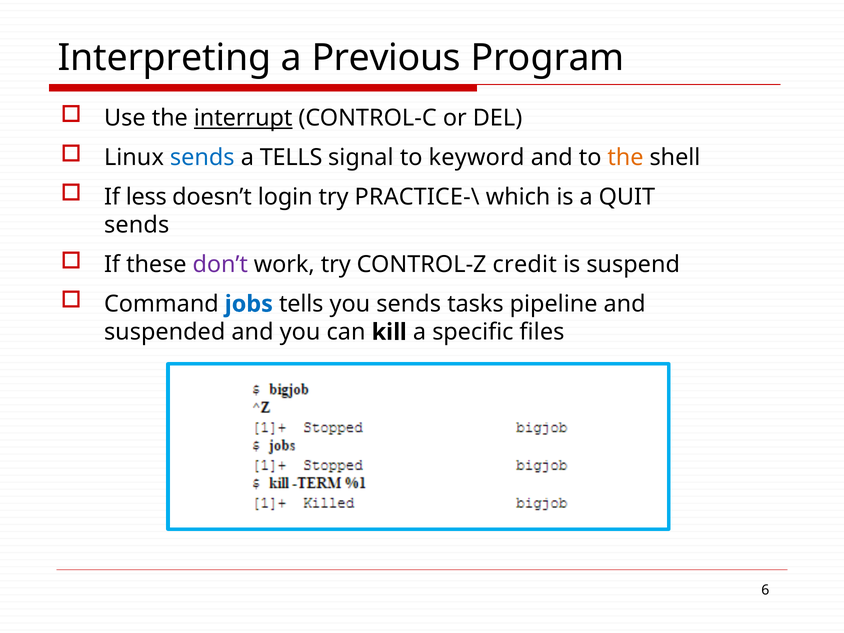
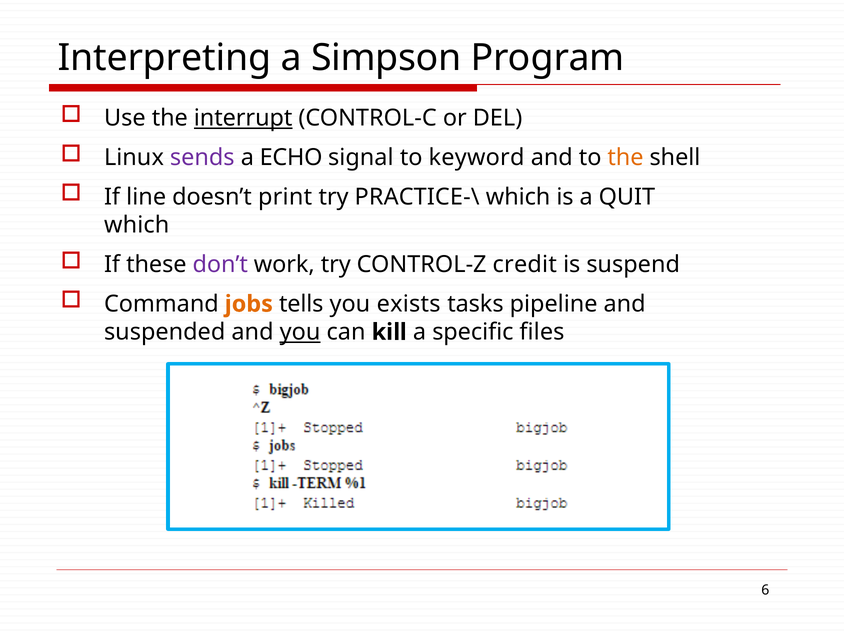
Previous: Previous -> Simpson
sends at (202, 158) colour: blue -> purple
a TELLS: TELLS -> ECHO
less: less -> line
login: login -> print
sends at (137, 225): sends -> which
jobs colour: blue -> orange
you sends: sends -> exists
you at (300, 332) underline: none -> present
